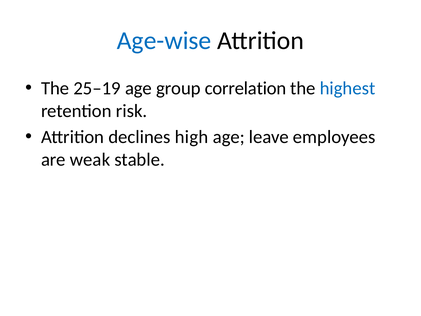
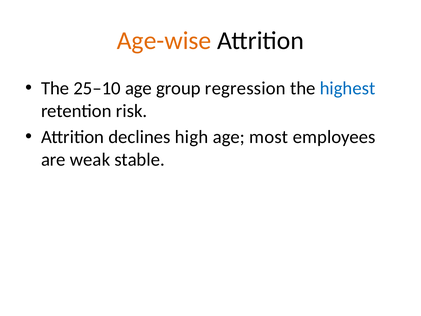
Age-wise colour: blue -> orange
25–19: 25–19 -> 25–10
correlation: correlation -> regression
leave: leave -> most
